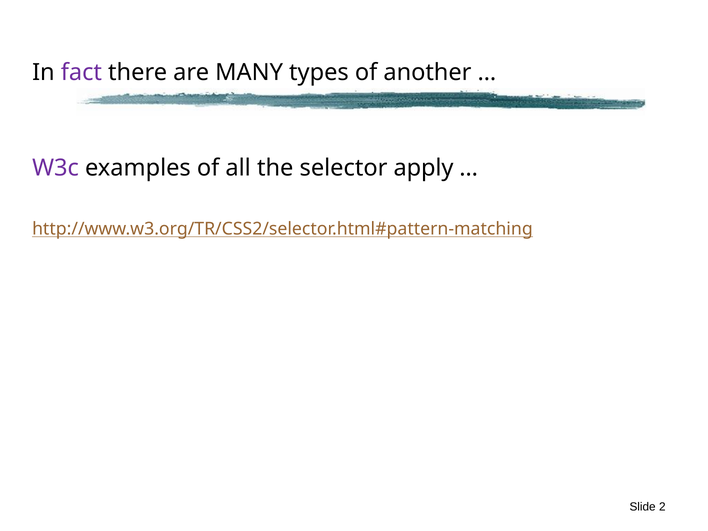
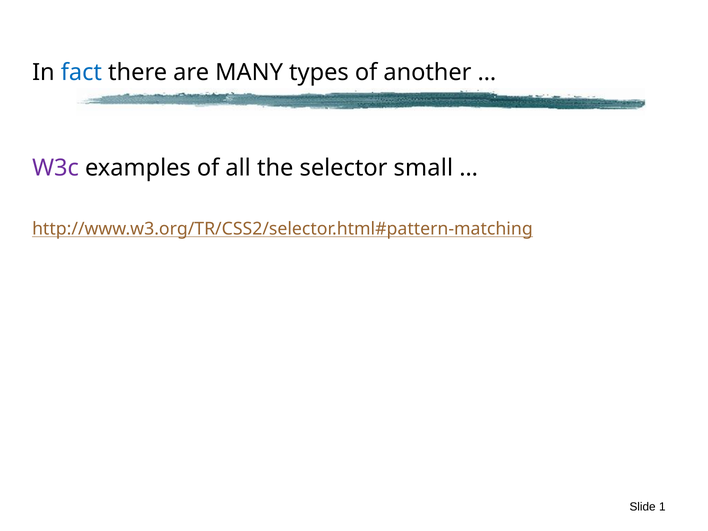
fact colour: purple -> blue
apply: apply -> small
2: 2 -> 1
